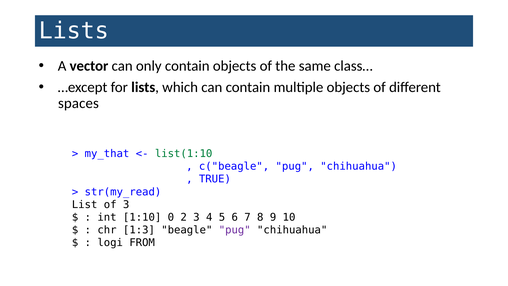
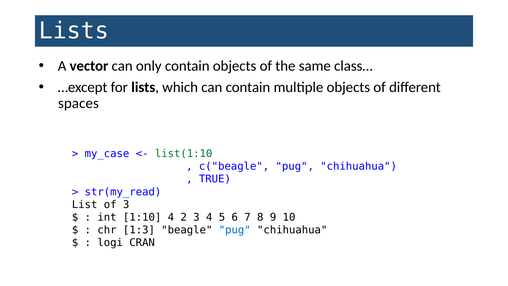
my_that: my_that -> my_case
1:10 0: 0 -> 4
pug at (235, 230) colour: purple -> blue
FROM: FROM -> CRAN
